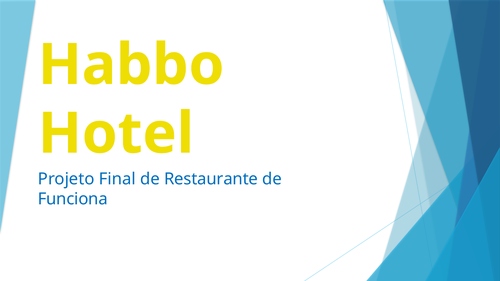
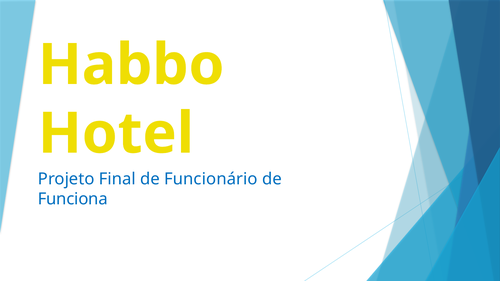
Restaurante: Restaurante -> Funcionário
